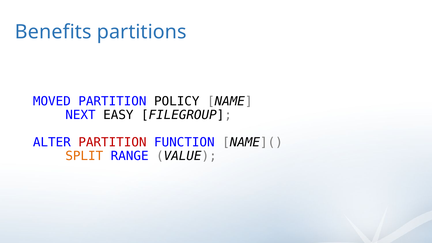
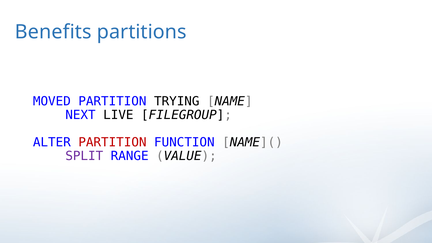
POLICY: POLICY -> TRYING
EASY: EASY -> LIVE
SPLIT colour: orange -> purple
